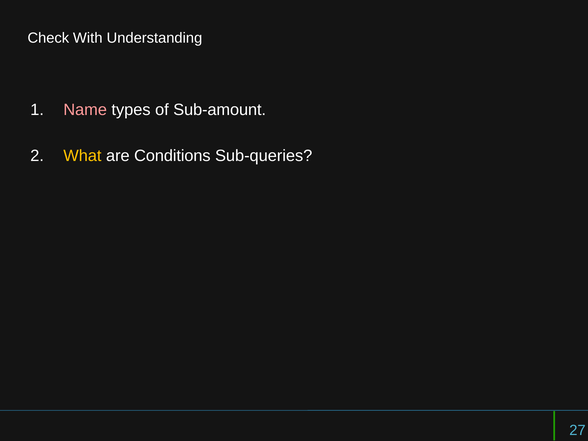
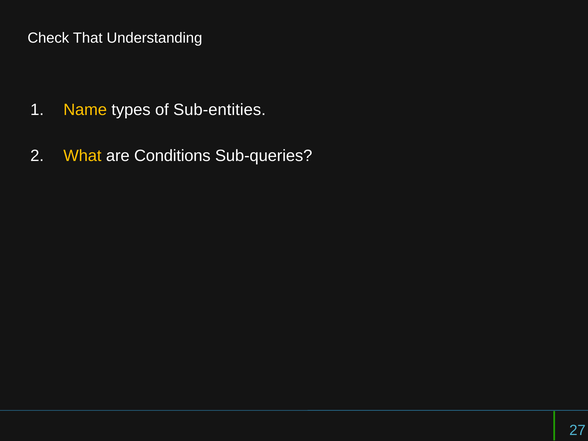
With: With -> That
Name colour: pink -> yellow
Sub-amount: Sub-amount -> Sub-entities
